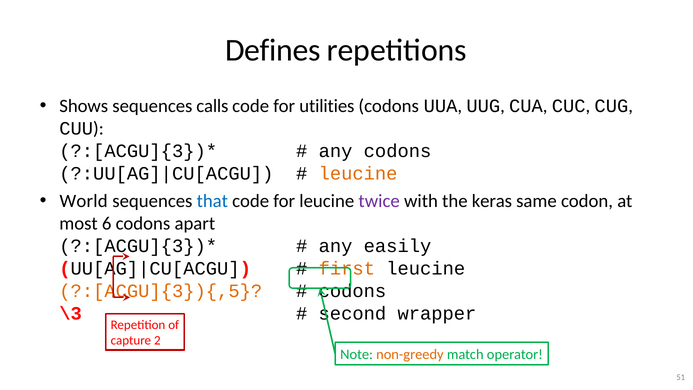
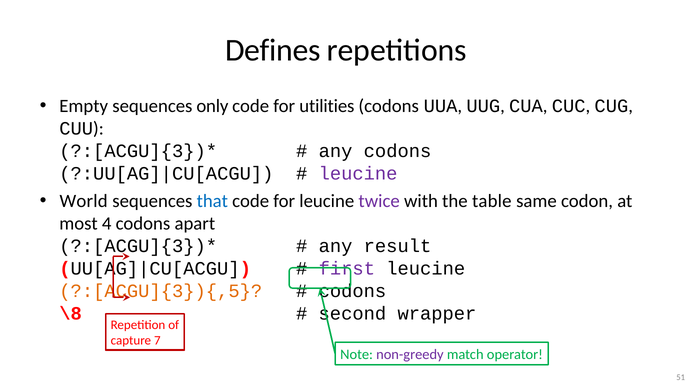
Shows: Shows -> Empty
calls: calls -> only
leucine at (358, 174) colour: orange -> purple
keras: keras -> table
6: 6 -> 4
easily: easily -> result
first colour: orange -> purple
\3: \3 -> \8
2: 2 -> 7
non-greedy colour: orange -> purple
